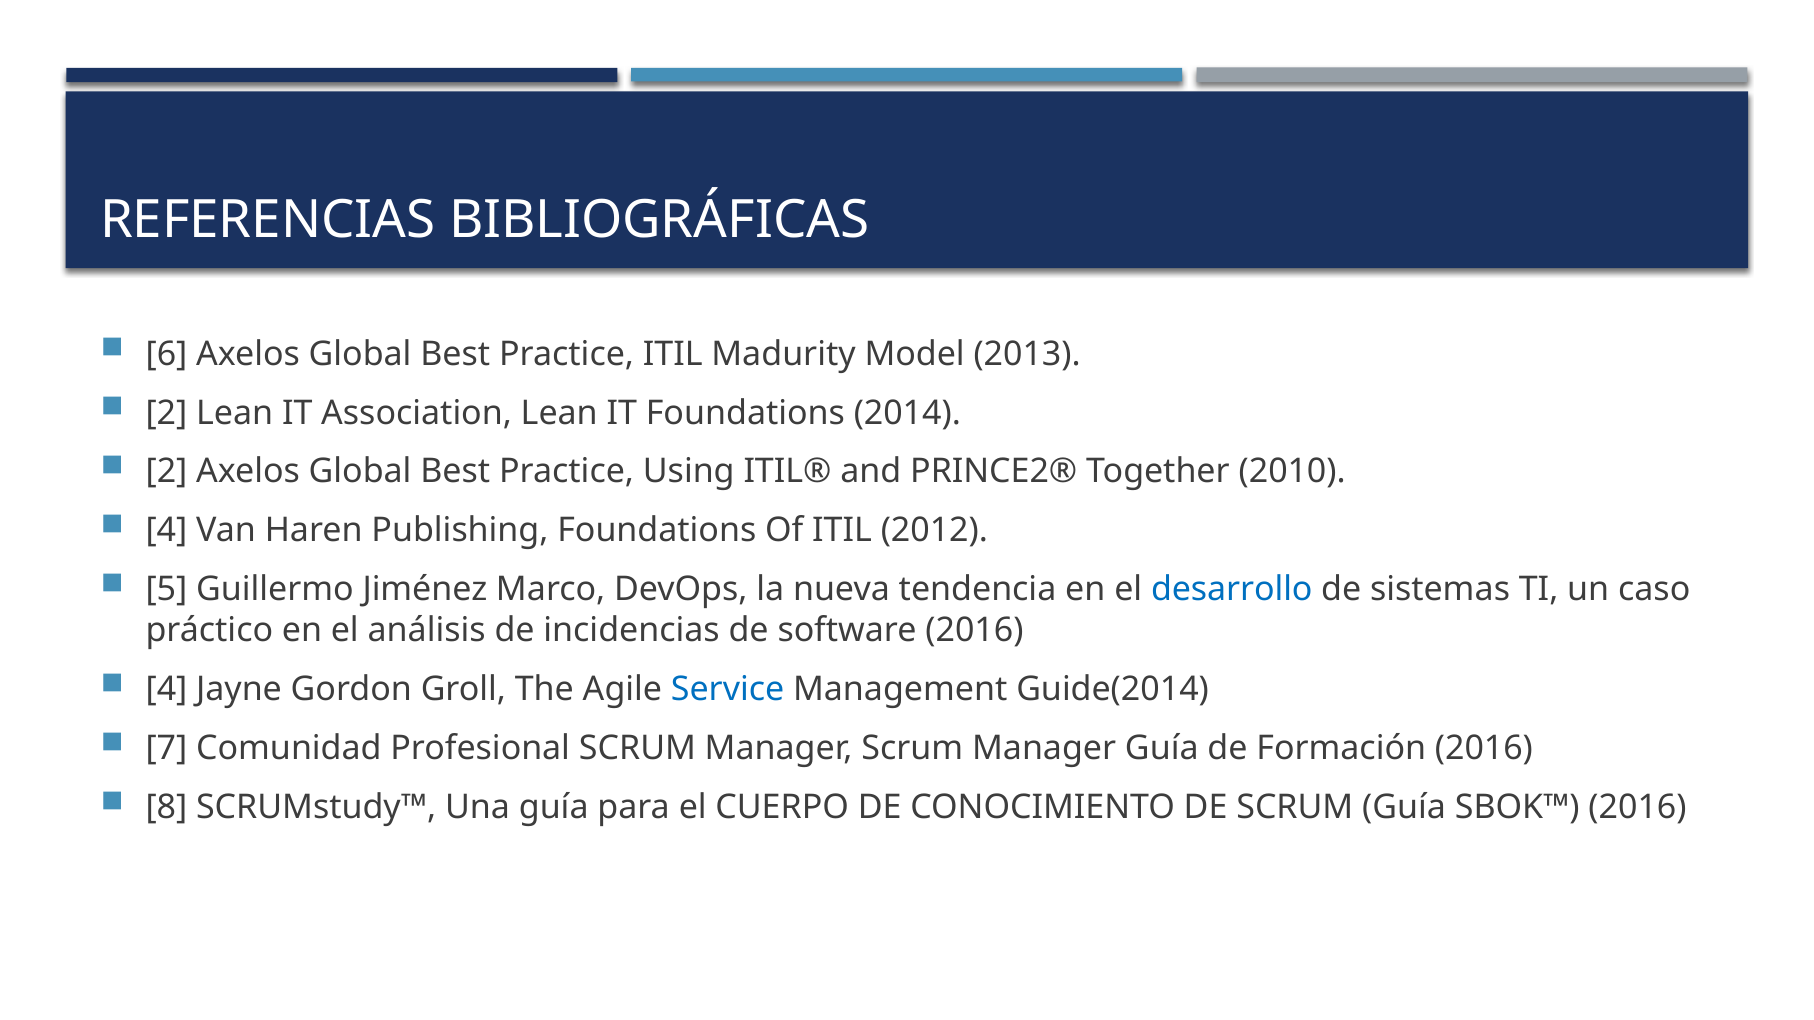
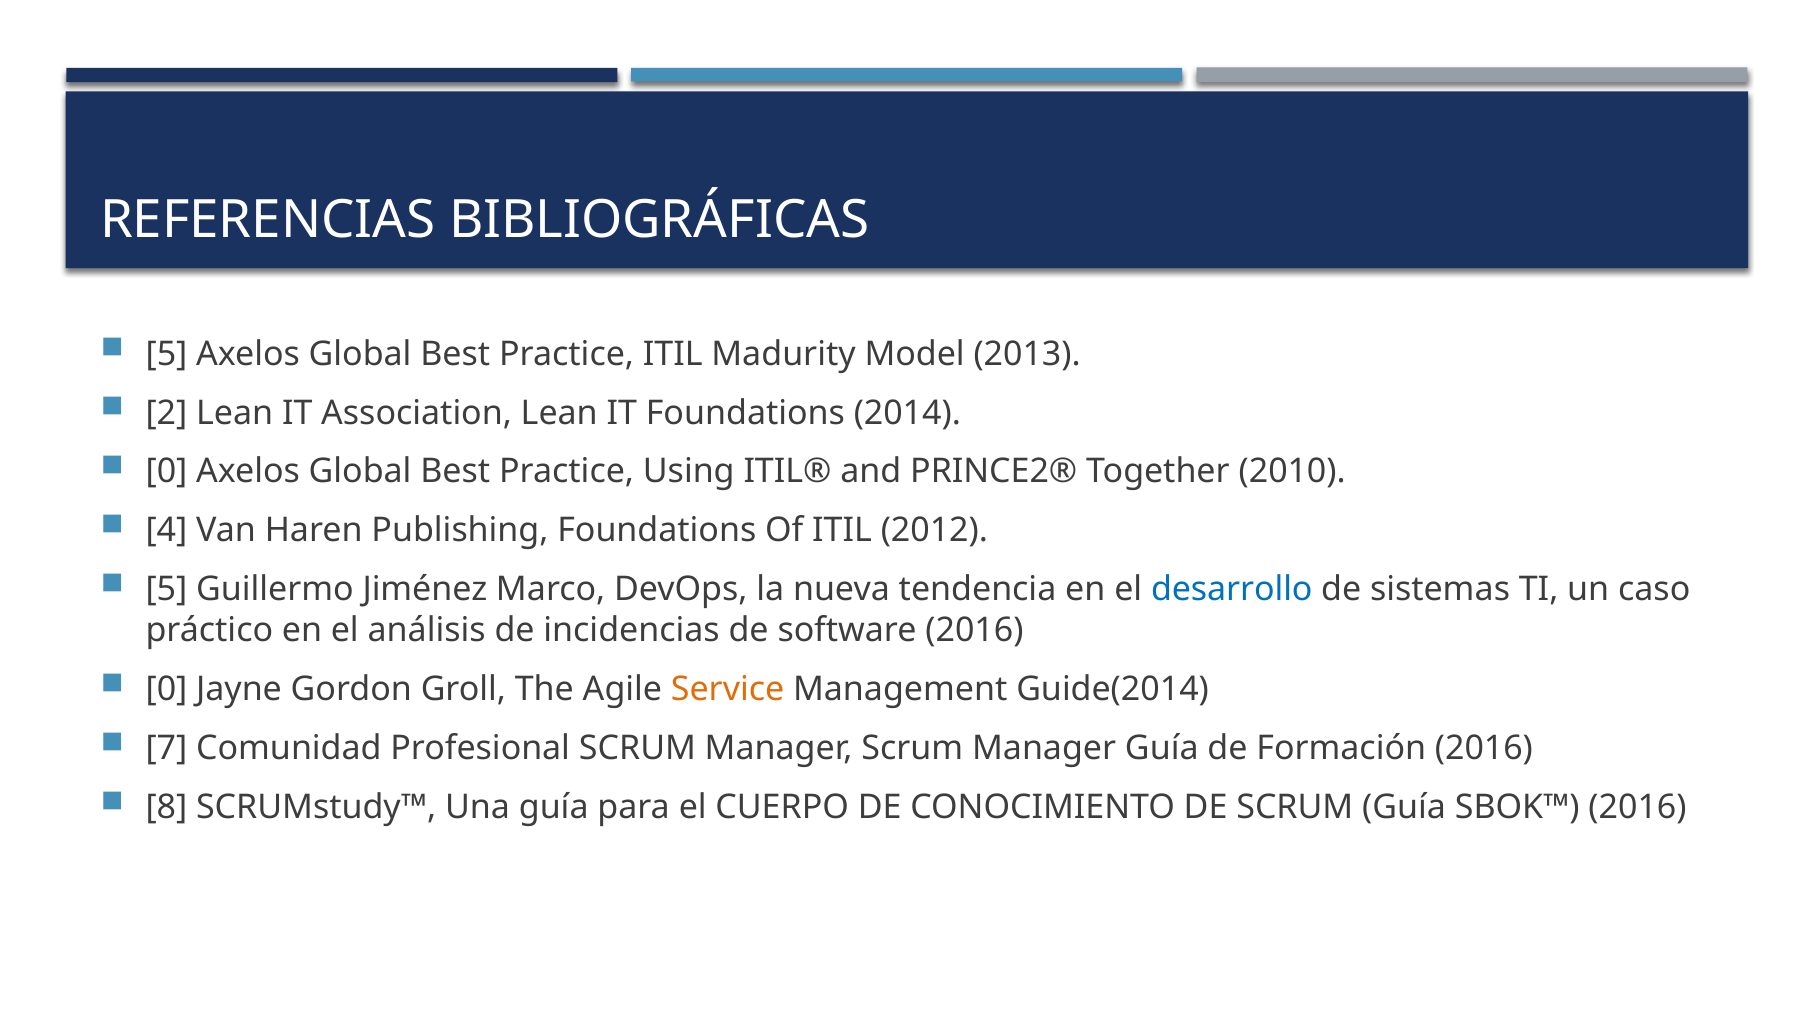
6 at (166, 354): 6 -> 5
2 at (166, 472): 2 -> 0
4 at (166, 690): 4 -> 0
Service colour: blue -> orange
